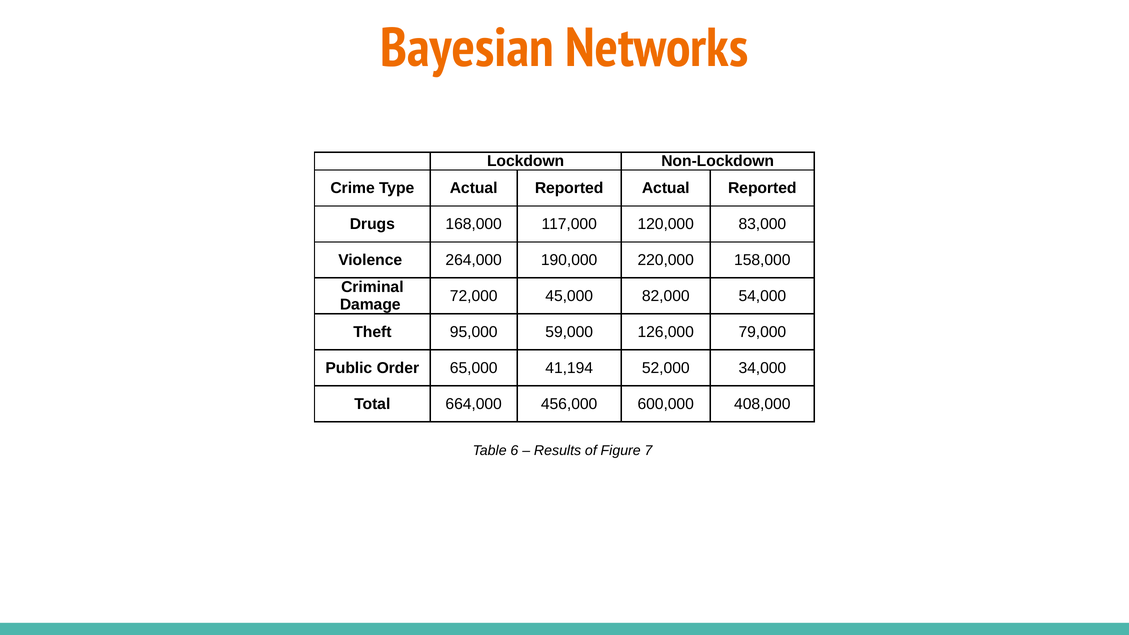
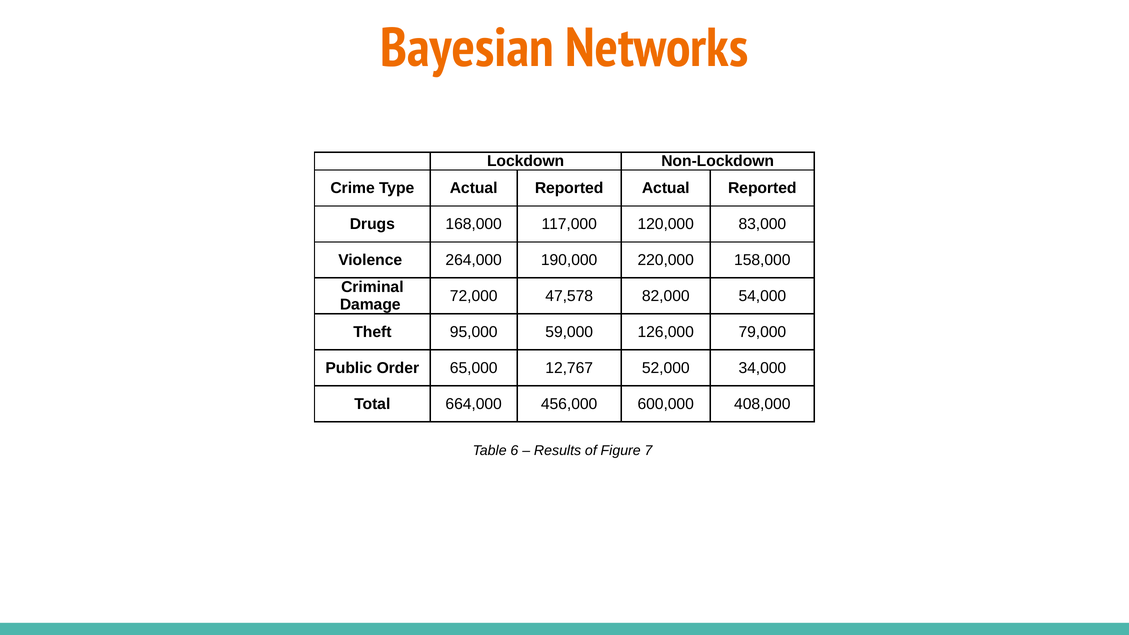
45,000: 45,000 -> 47,578
41,194: 41,194 -> 12,767
